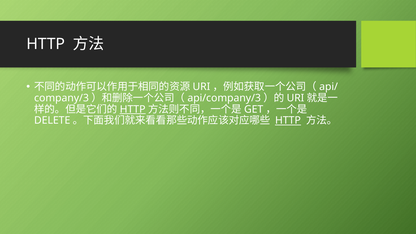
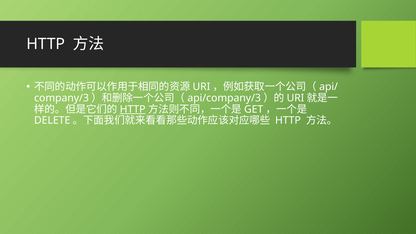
HTTP at (288, 121) underline: present -> none
